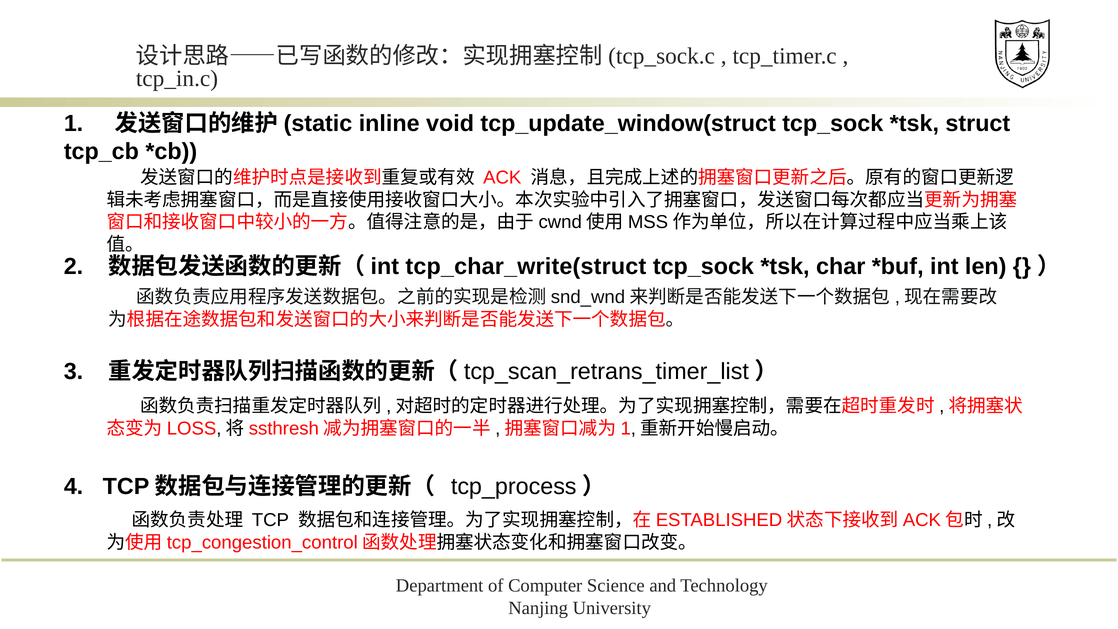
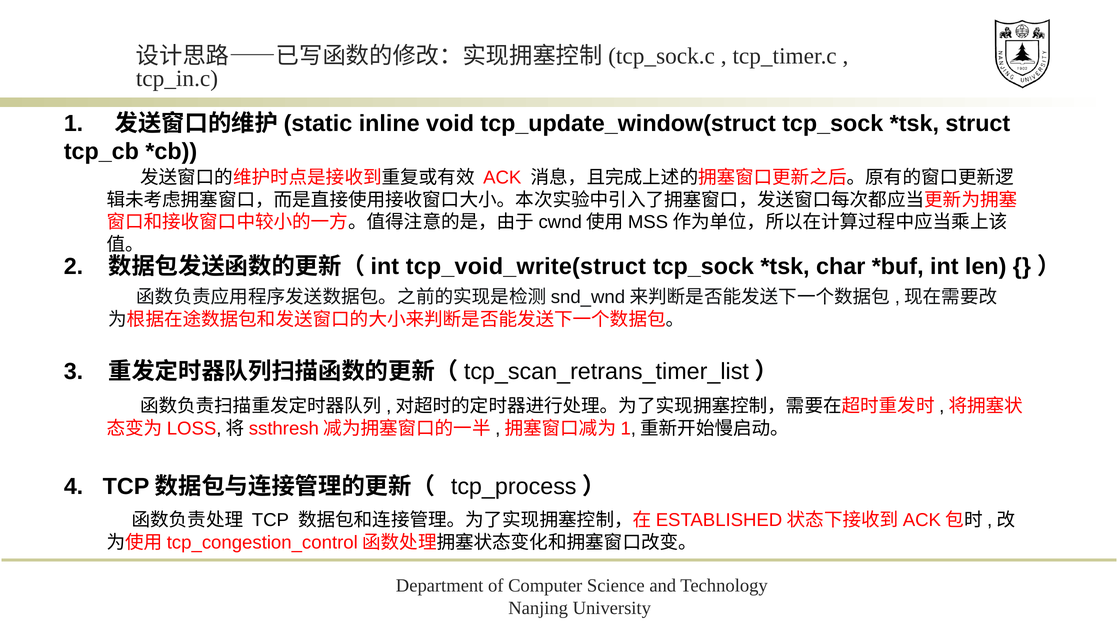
tcp_char_write(struct: tcp_char_write(struct -> tcp_void_write(struct
